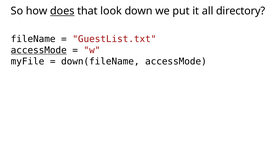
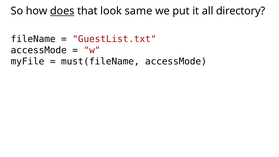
down: down -> same
accessMode at (39, 50) underline: present -> none
down(fileName: down(fileName -> must(fileName
